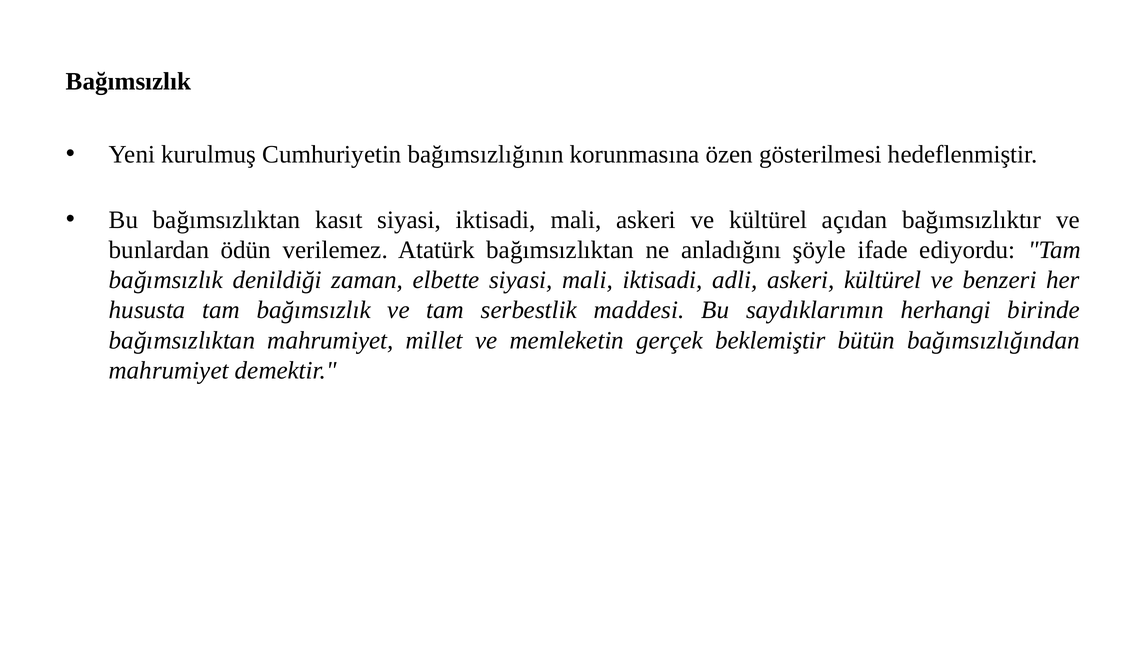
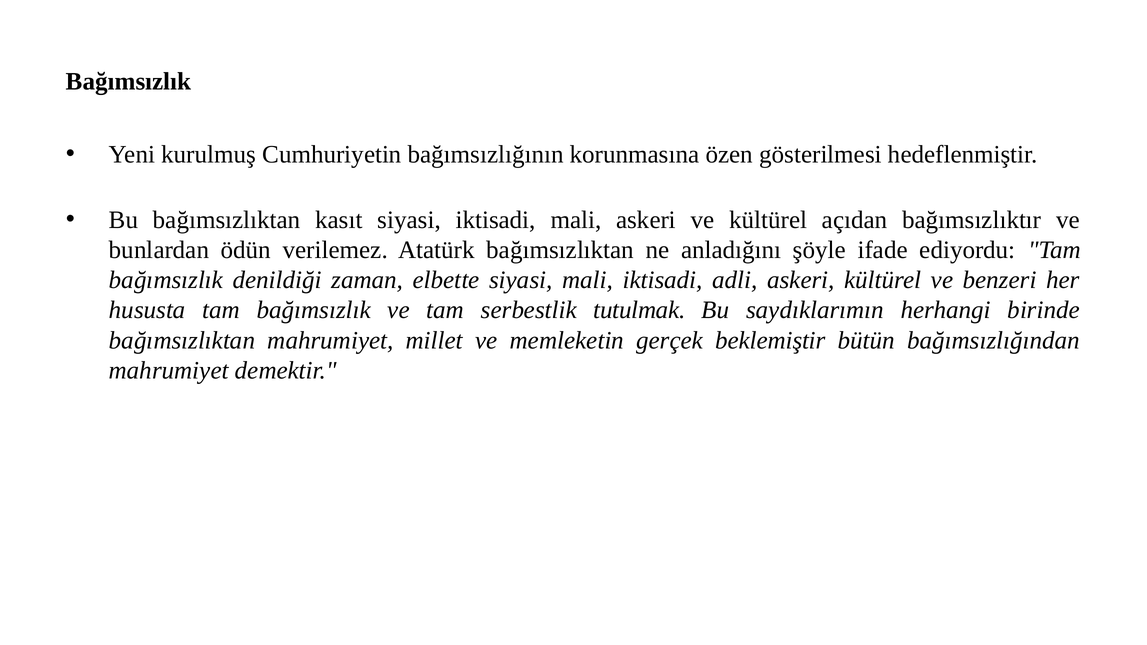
maddesi: maddesi -> tutulmak
